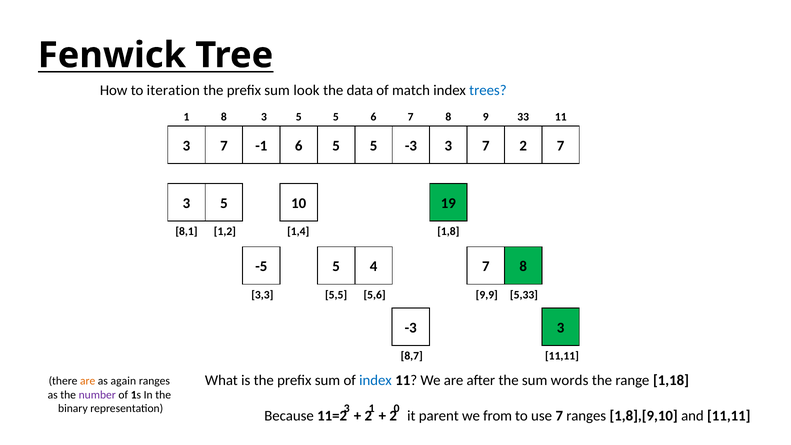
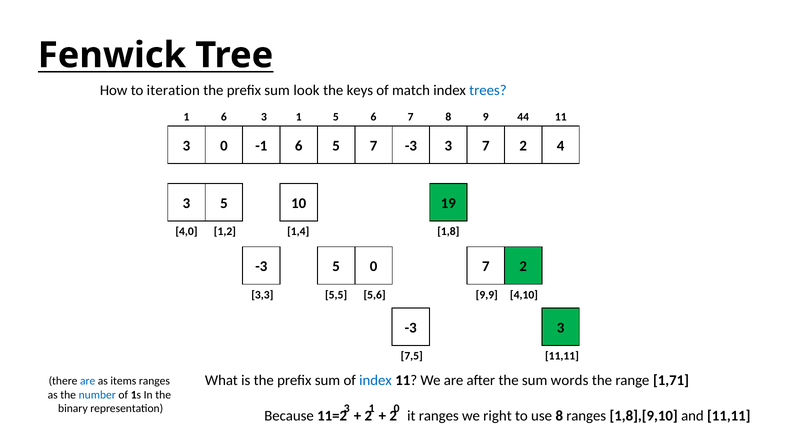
data: data -> keys
1 8: 8 -> 6
5 at (299, 117): 5 -> 1
33: 33 -> 44
7 at (224, 146): 7 -> 0
6 5 5: 5 -> 7
2 7: 7 -> 4
8,1: 8,1 -> 4,0
-5 at (261, 267): -5 -> -3
5 4: 4 -> 0
8 at (523, 267): 8 -> 2
5,33: 5,33 -> 4,10
8,7: 8,7 -> 7,5
1,18: 1,18 -> 1,71
are at (88, 381) colour: orange -> blue
again: again -> items
number colour: purple -> blue
it parent: parent -> ranges
from: from -> right
use 7: 7 -> 8
